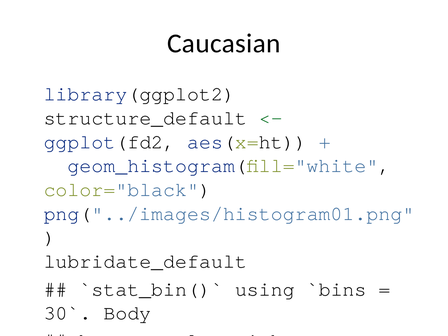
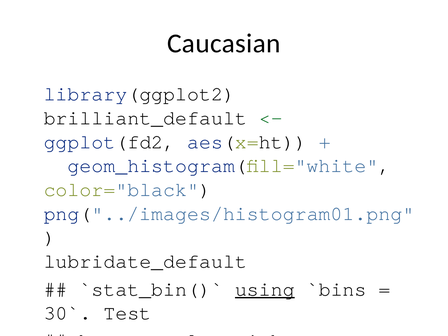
structure_default: structure_default -> brilliant_default
using underline: none -> present
Body: Body -> Test
